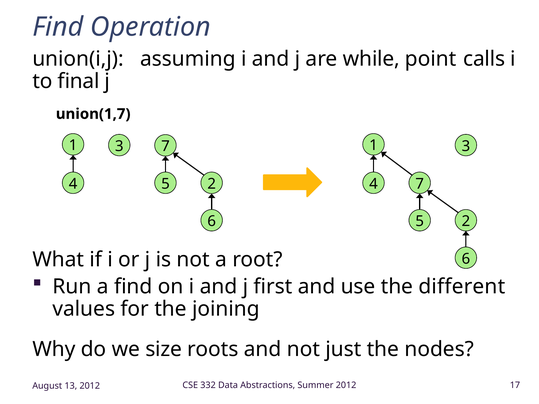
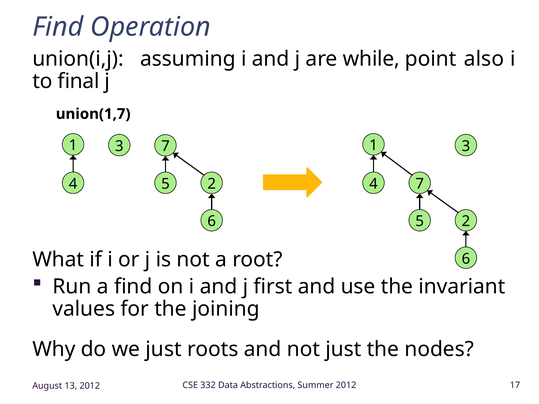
calls: calls -> also
different: different -> invariant
we size: size -> just
